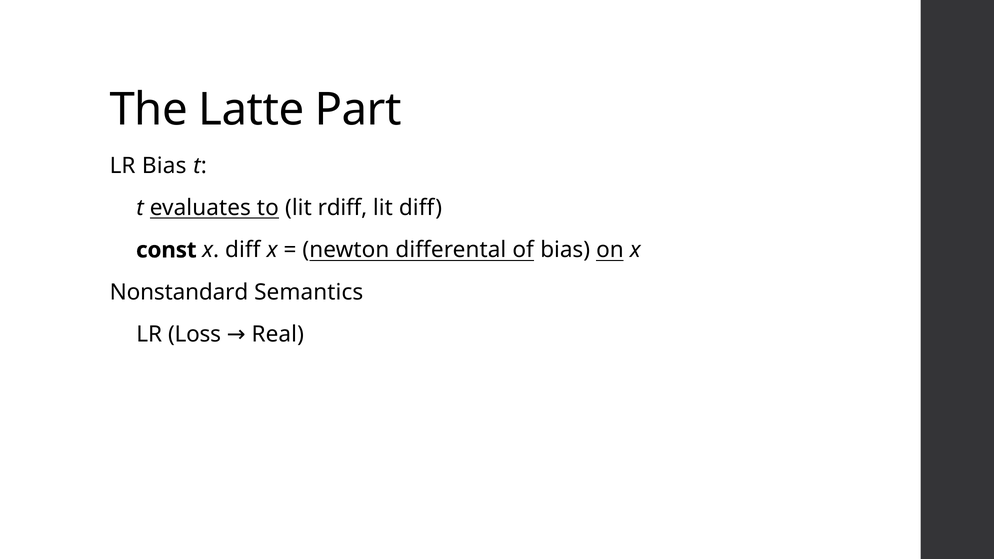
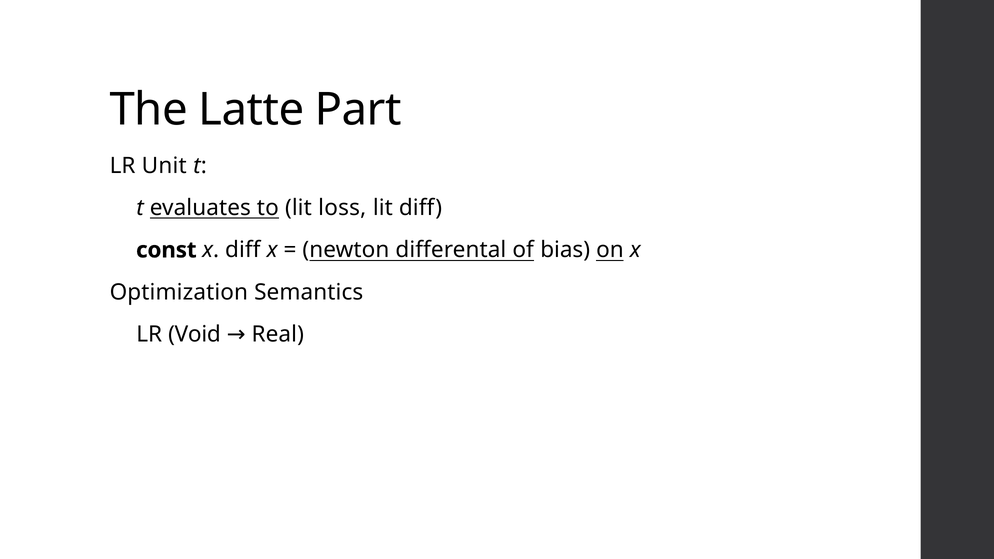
LR Bias: Bias -> Unit
rdiff: rdiff -> loss
Nonstandard: Nonstandard -> Optimization
Loss: Loss -> Void
